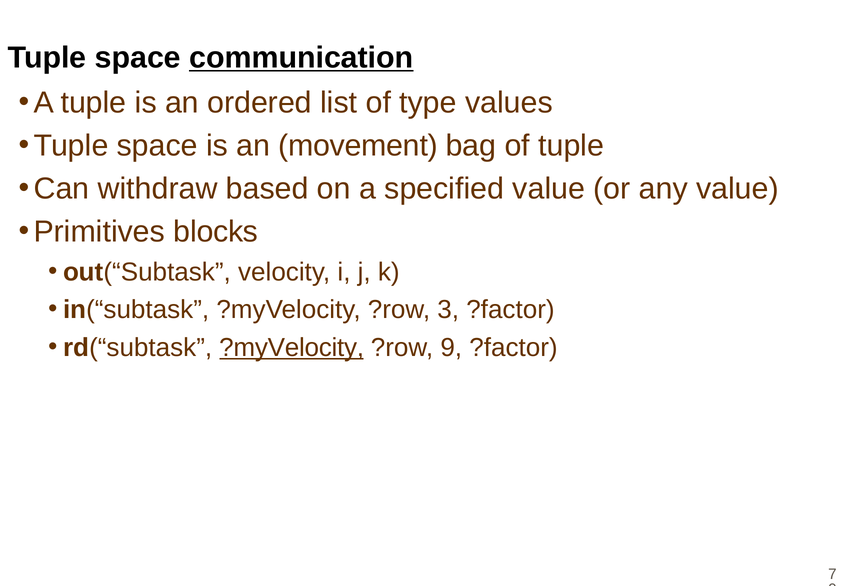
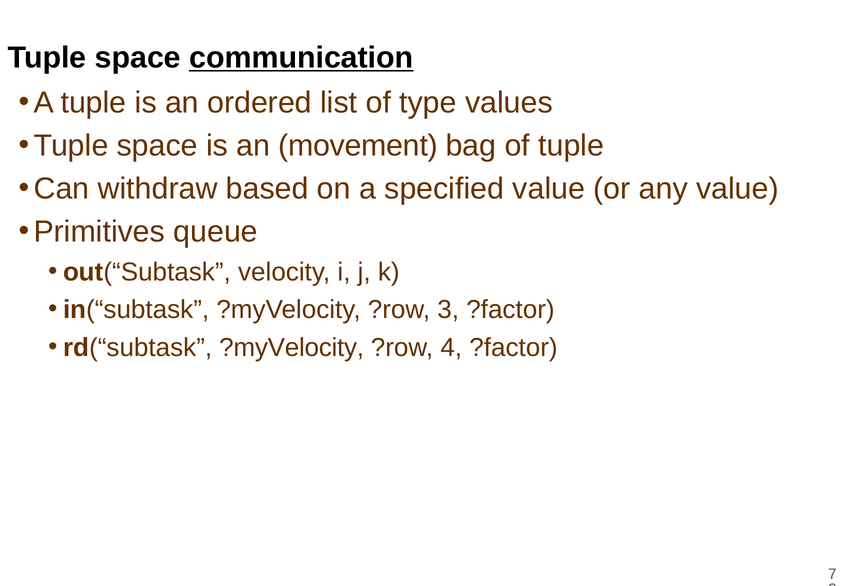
blocks: blocks -> queue
?myVelocity at (292, 348) underline: present -> none
9: 9 -> 4
